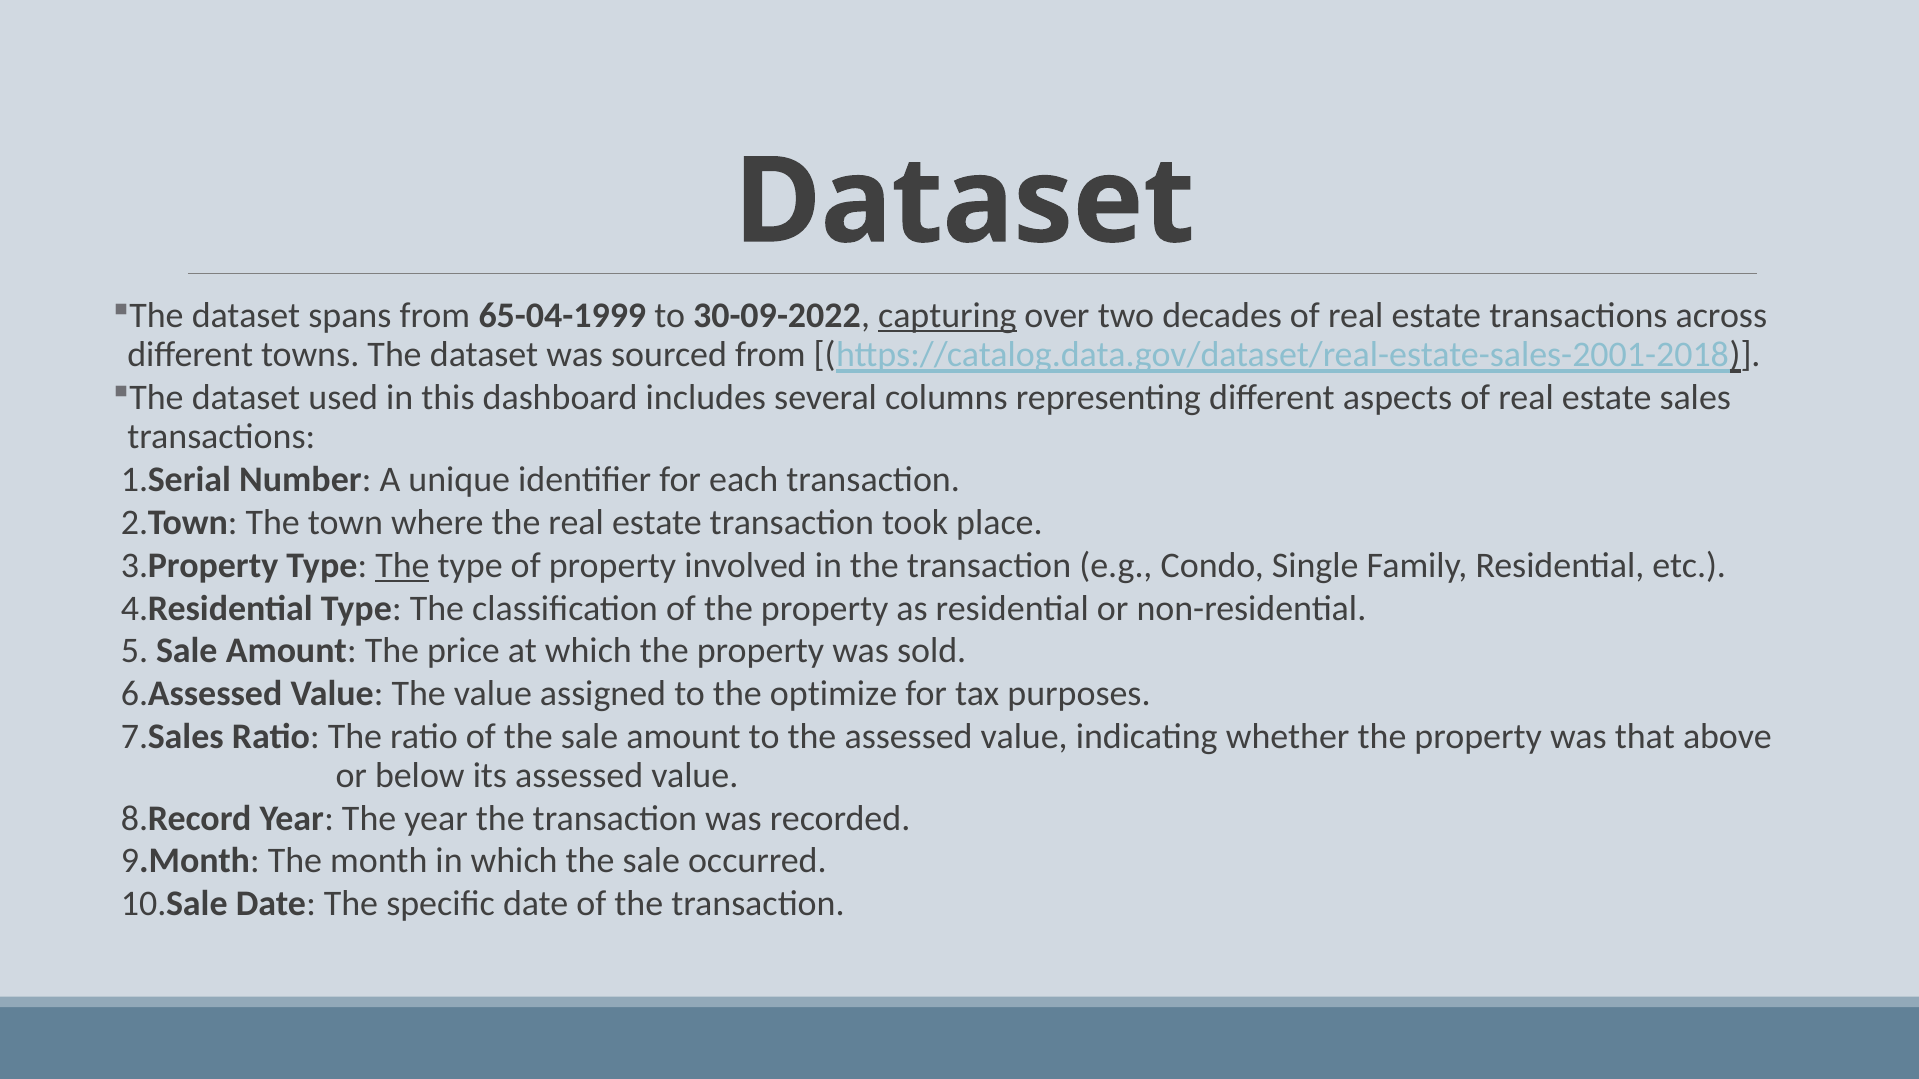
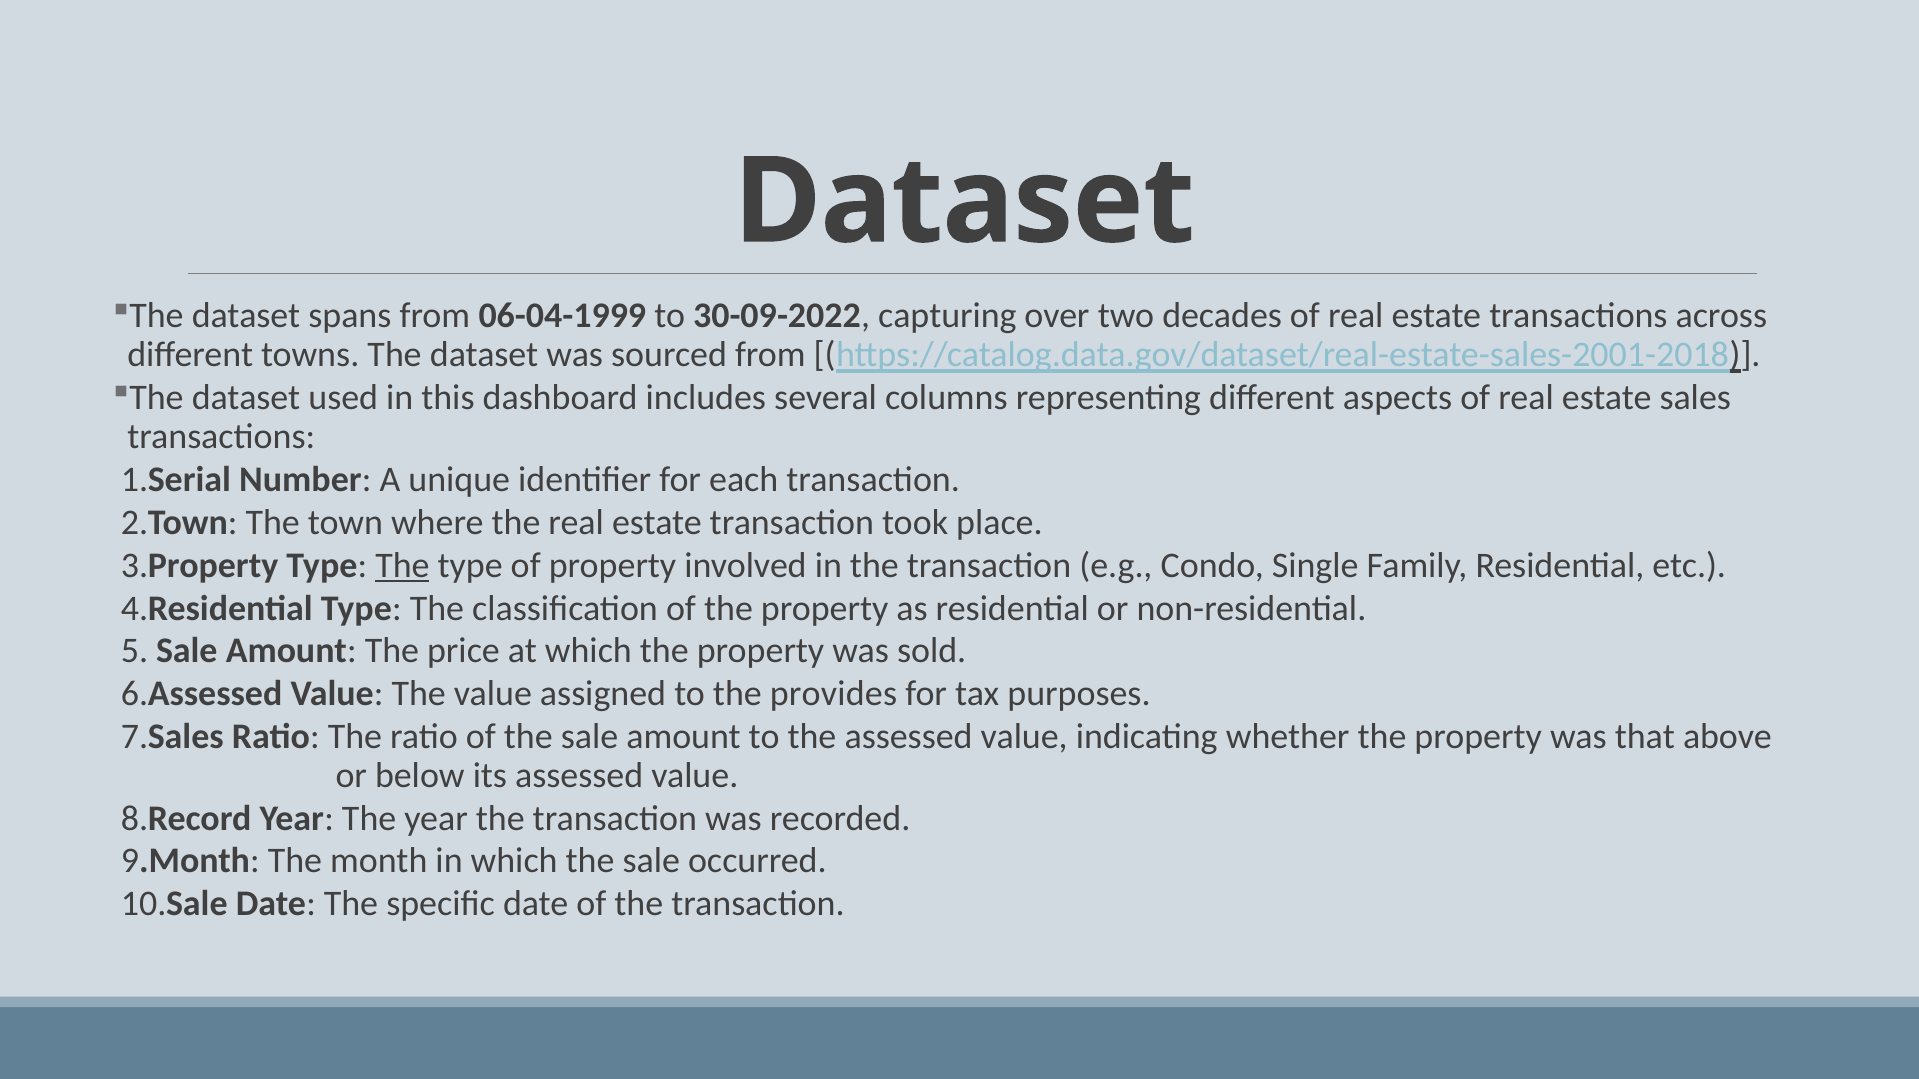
65-04-1999: 65-04-1999 -> 06-04-1999
capturing underline: present -> none
optimize: optimize -> provides
